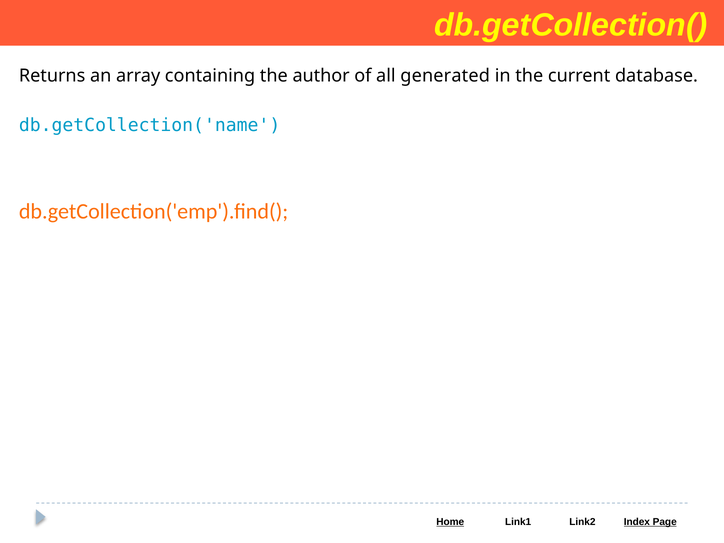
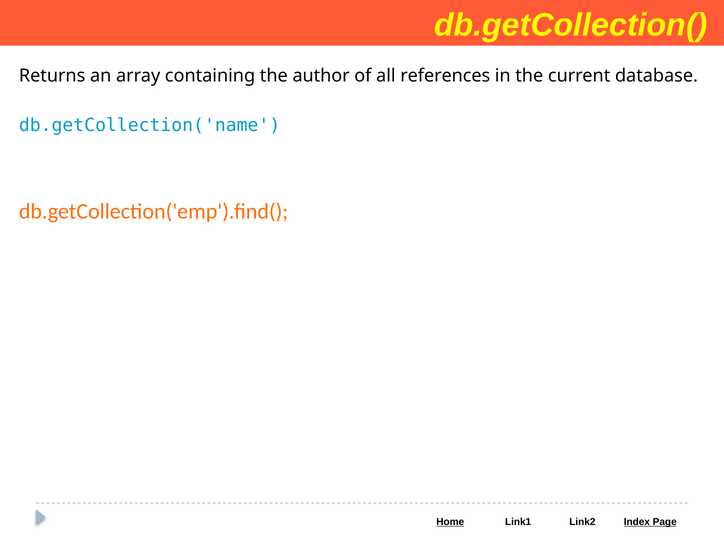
generated: generated -> references
